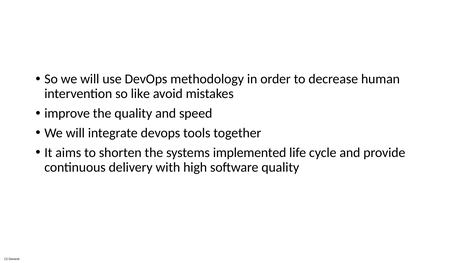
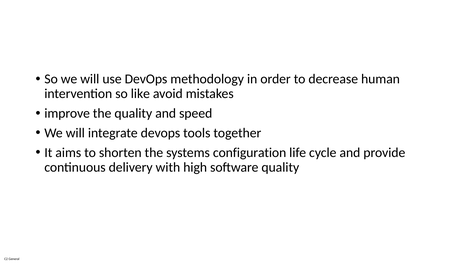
implemented: implemented -> configuration
